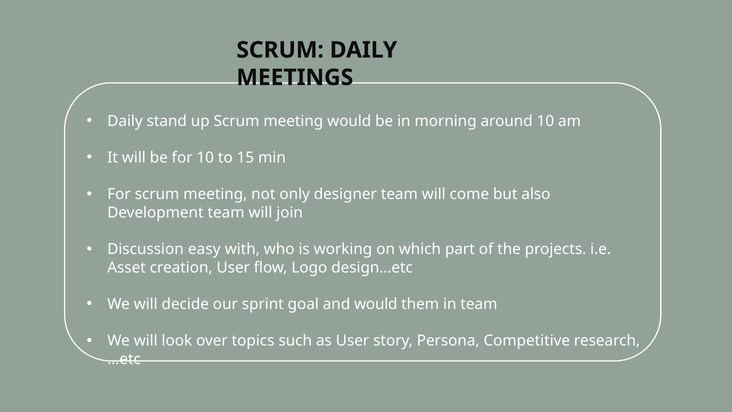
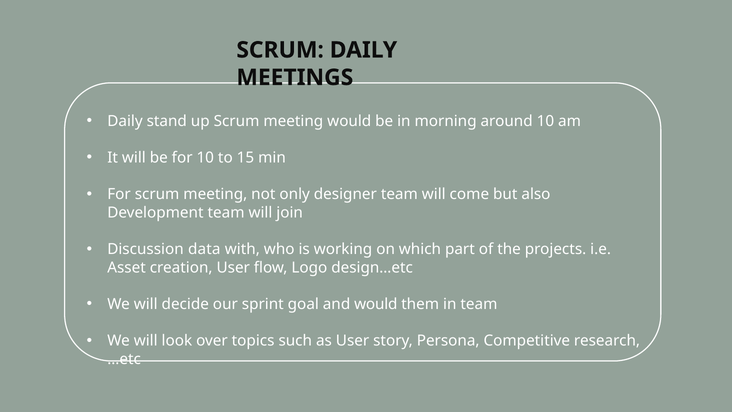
easy: easy -> data
